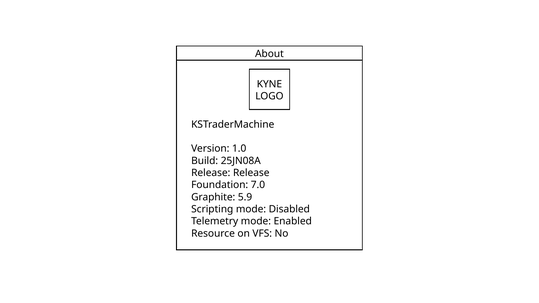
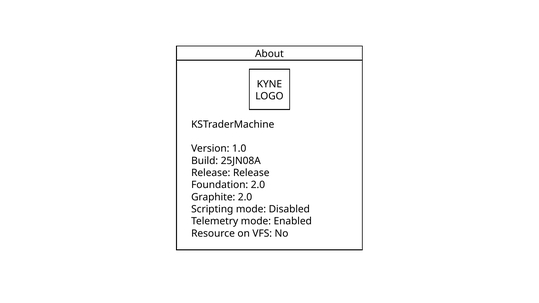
Foundation 7.0: 7.0 -> 2.0
Graphite 5.9: 5.9 -> 2.0
